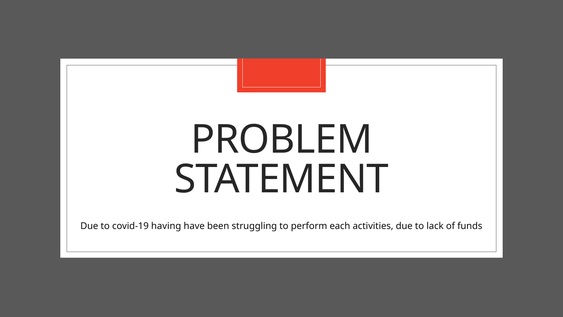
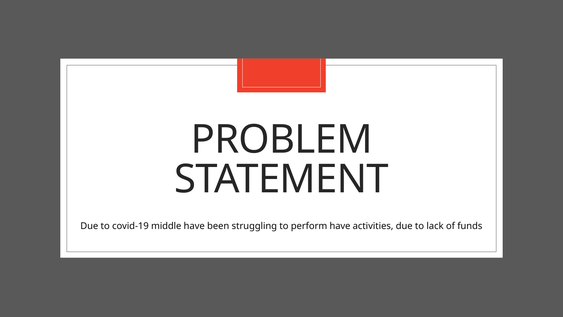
having: having -> middle
perform each: each -> have
